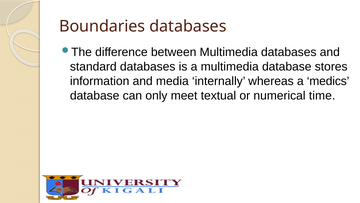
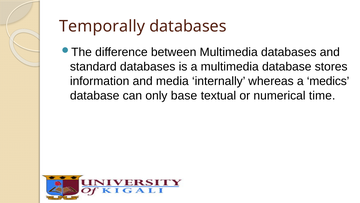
Boundaries: Boundaries -> Temporally
meet: meet -> base
